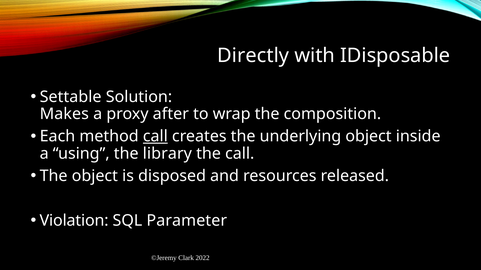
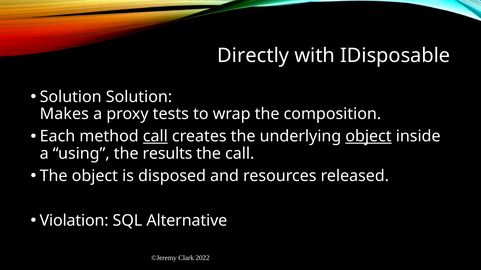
Settable at (71, 97): Settable -> Solution
after: after -> tests
object at (368, 137) underline: none -> present
library: library -> results
Parameter: Parameter -> Alternative
